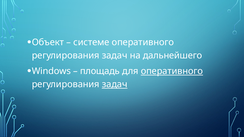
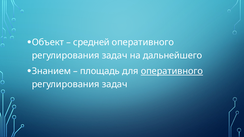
системе: системе -> средней
Windows: Windows -> Знанием
задач at (115, 84) underline: present -> none
